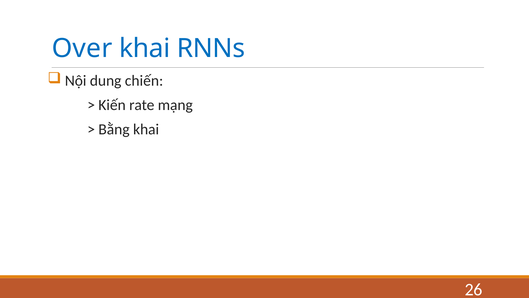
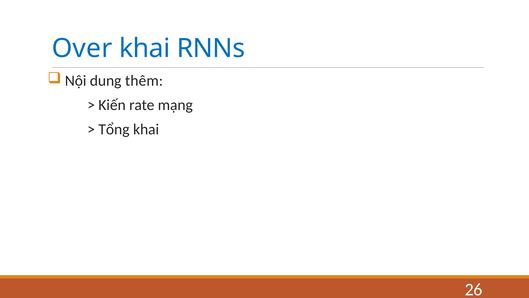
chiến: chiến -> thêm
Bằng: Bằng -> Tổng
